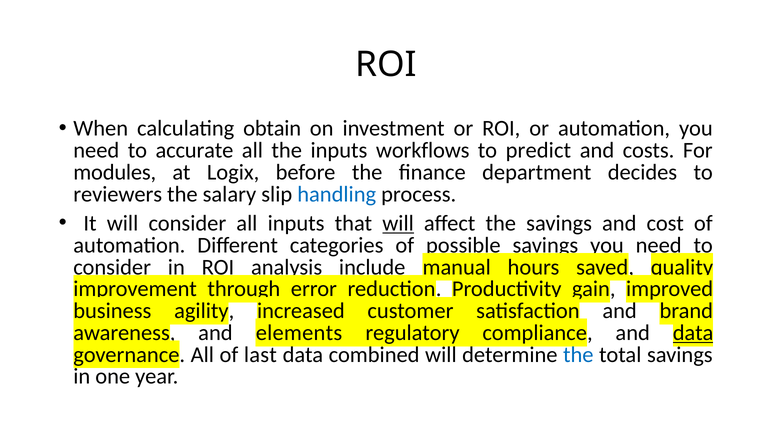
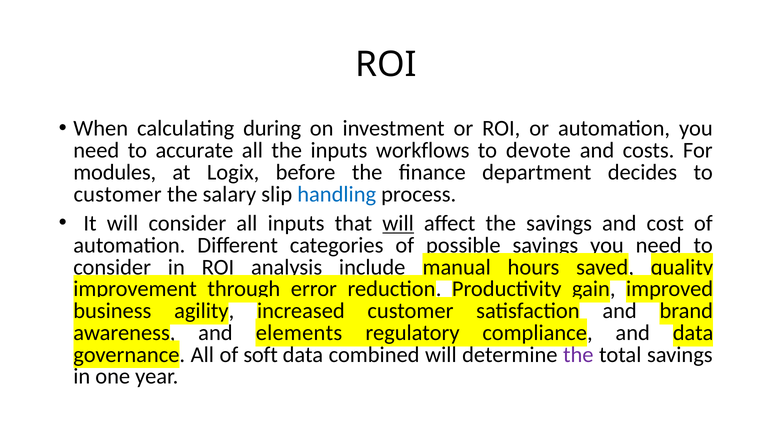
obtain: obtain -> during
predict: predict -> devote
reviewers at (118, 194): reviewers -> customer
data at (693, 333) underline: present -> none
last: last -> soft
the at (578, 355) colour: blue -> purple
